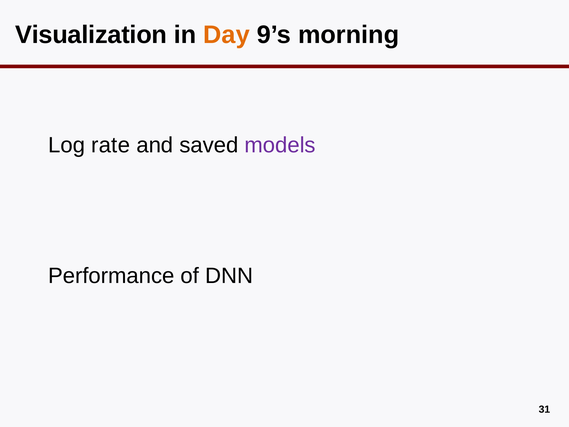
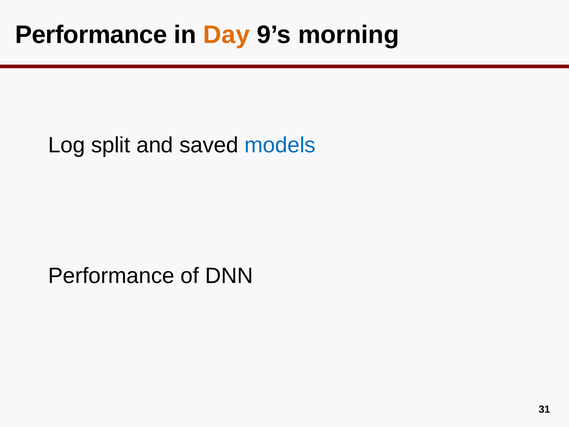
Visualization at (91, 35): Visualization -> Performance
rate: rate -> split
models colour: purple -> blue
